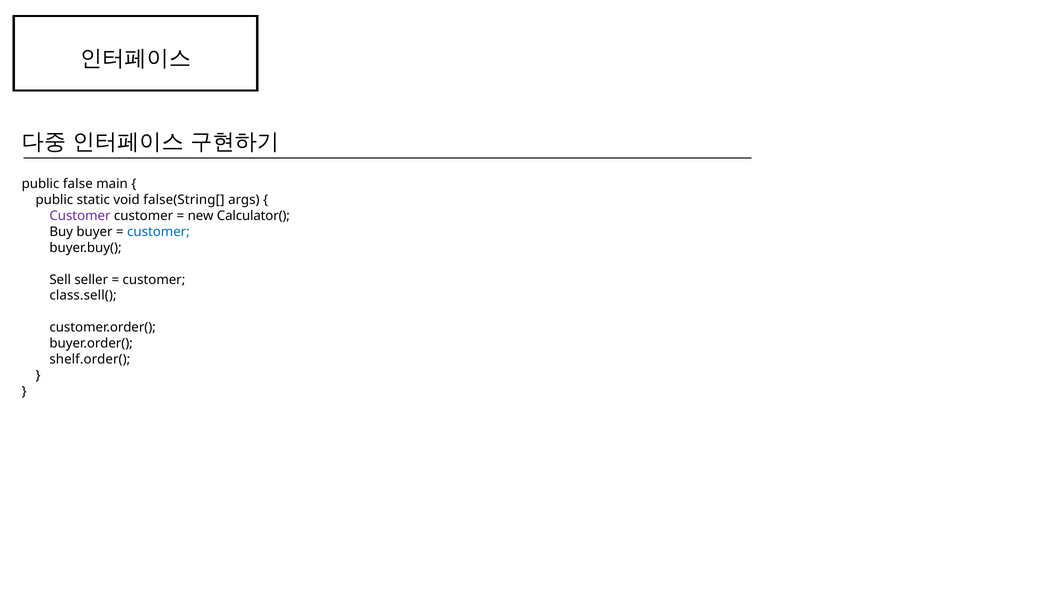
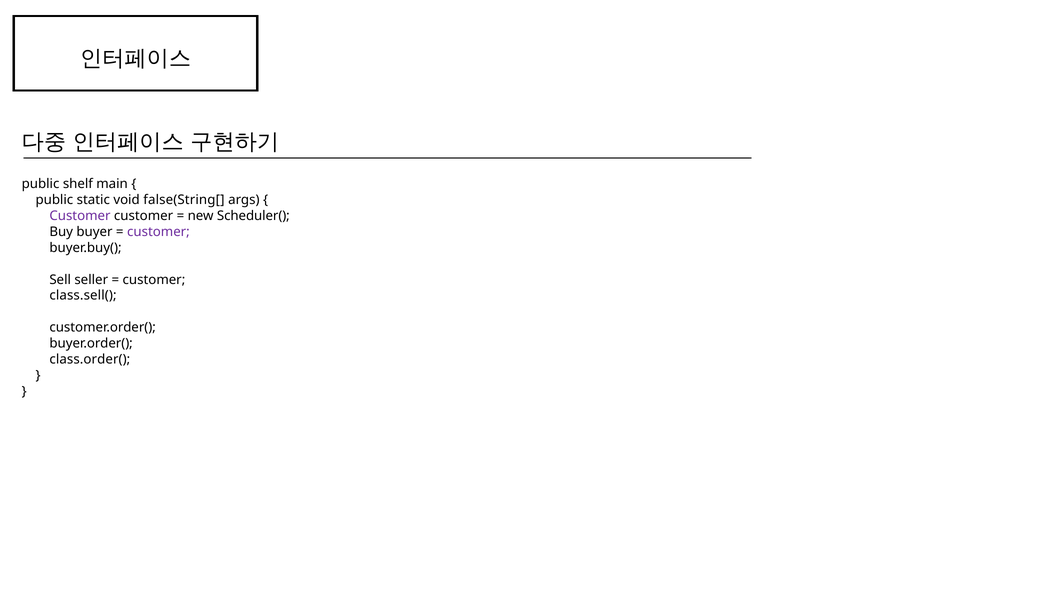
false: false -> shelf
Calculator(: Calculator( -> Scheduler(
customer at (158, 232) colour: blue -> purple
shelf.order(: shelf.order( -> class.order(
